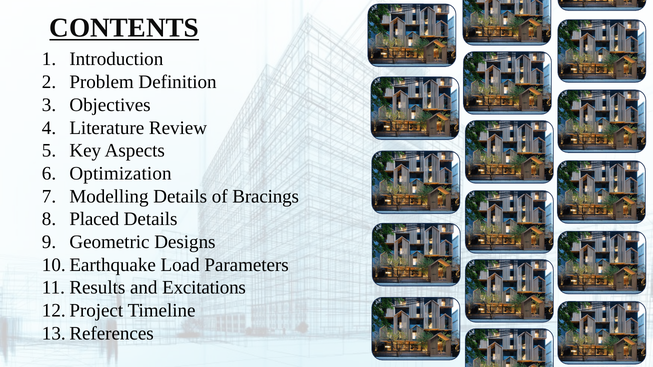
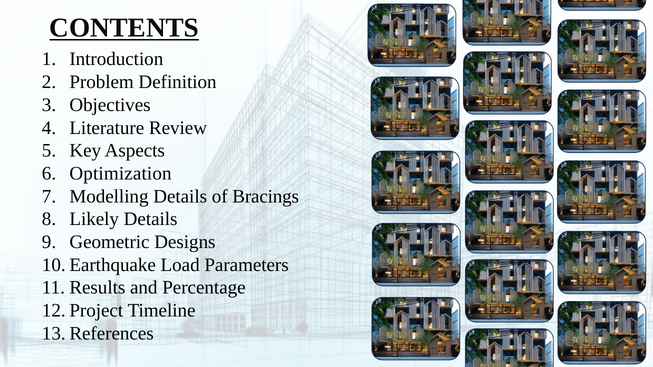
Placed: Placed -> Likely
Excitations: Excitations -> Percentage
